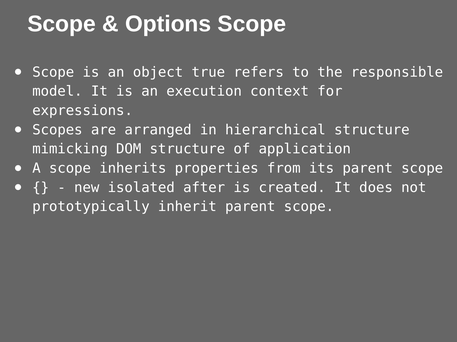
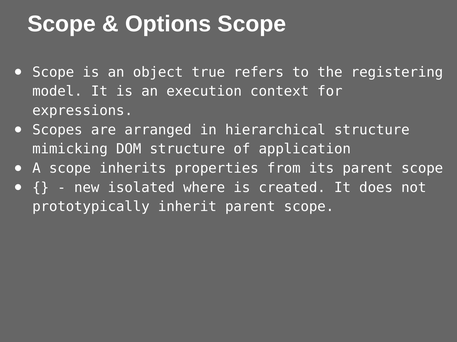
responsible: responsible -> registering
after: after -> where
